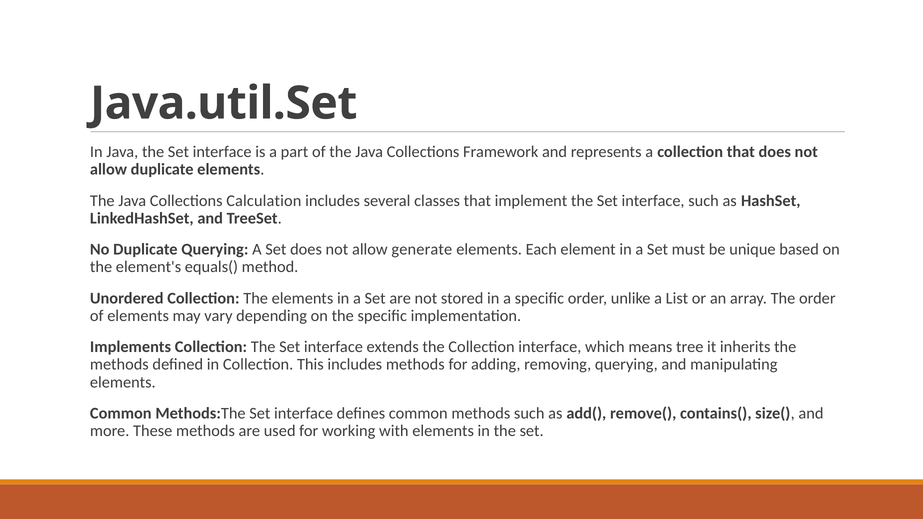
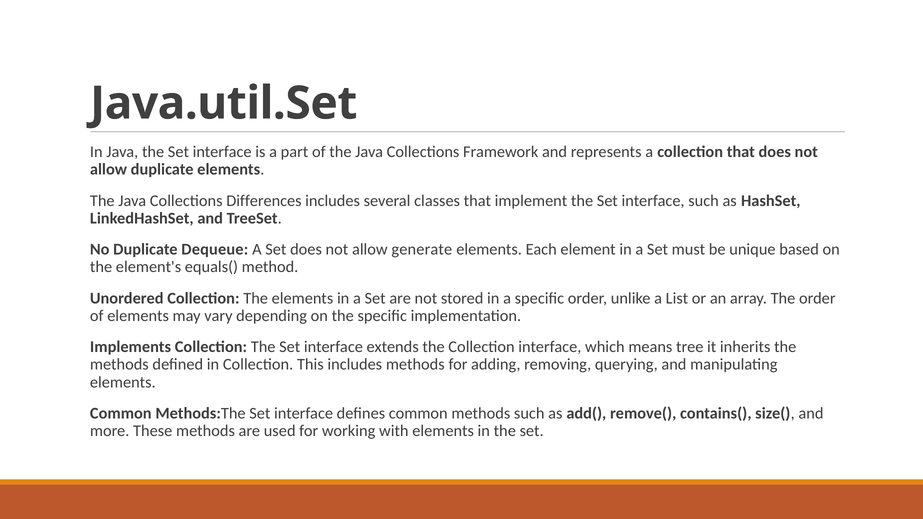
Calculation: Calculation -> Differences
Duplicate Querying: Querying -> Dequeue
